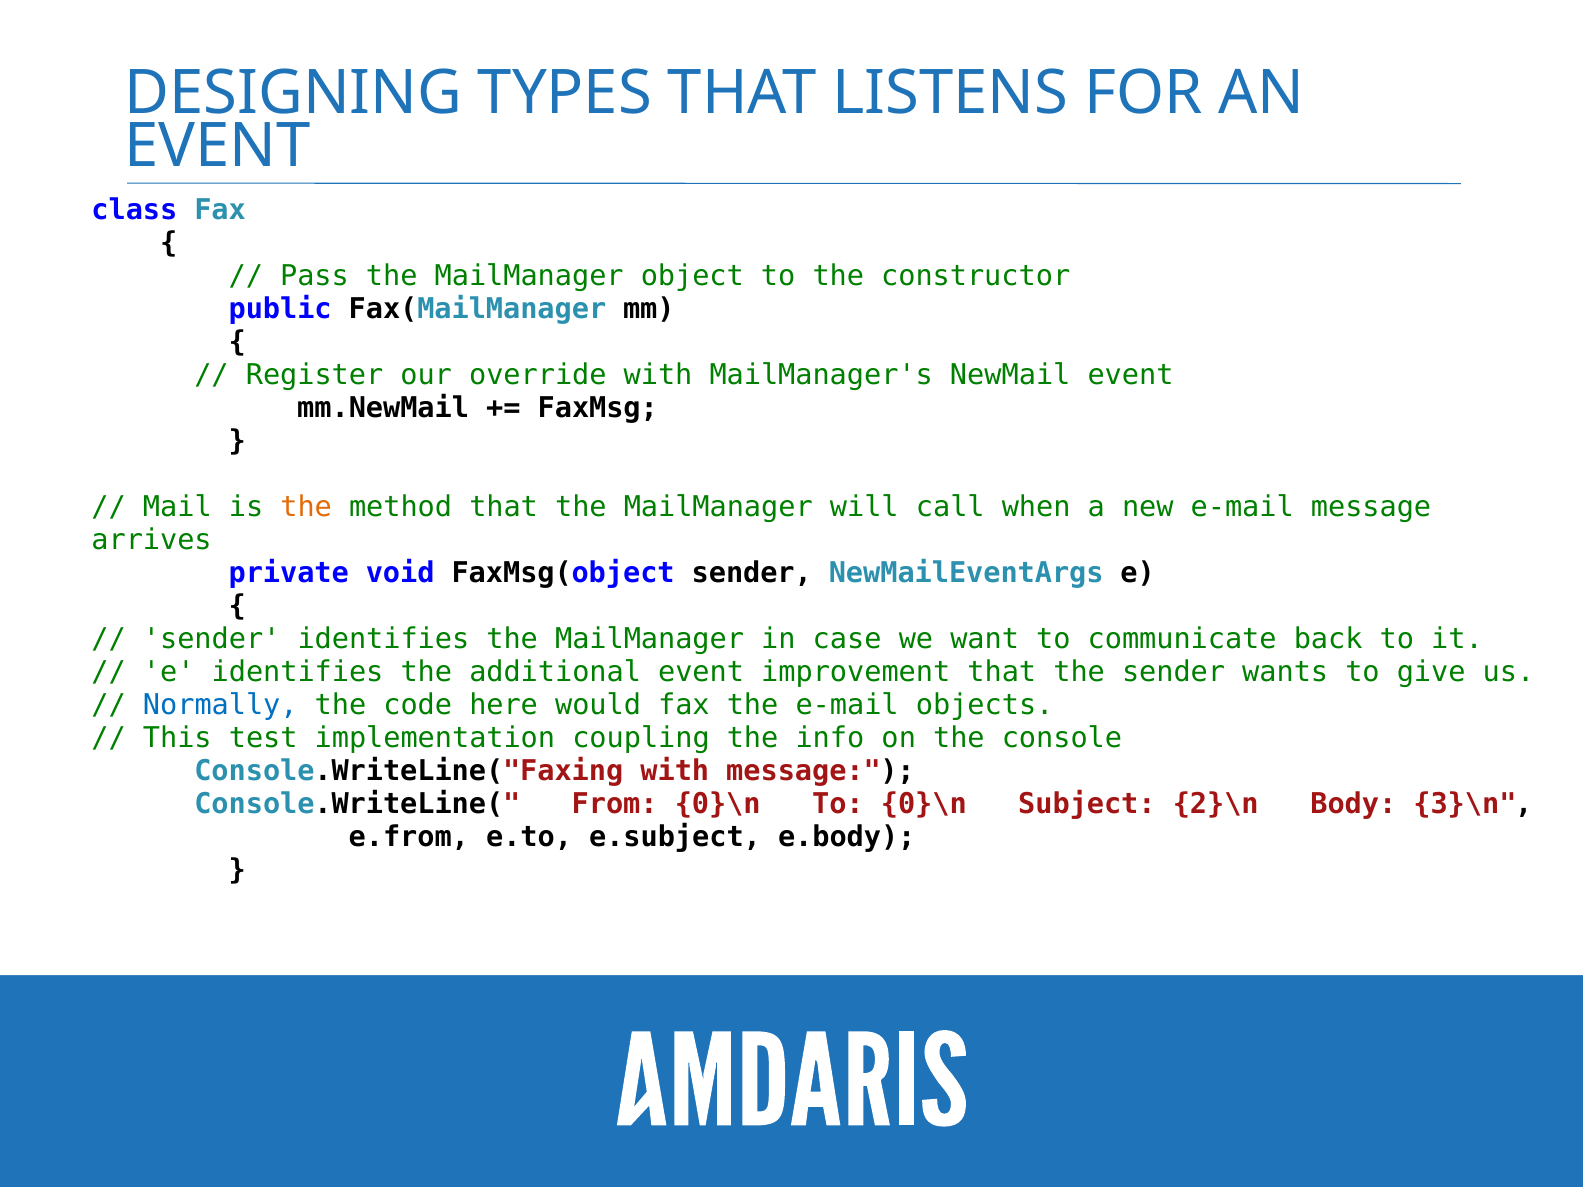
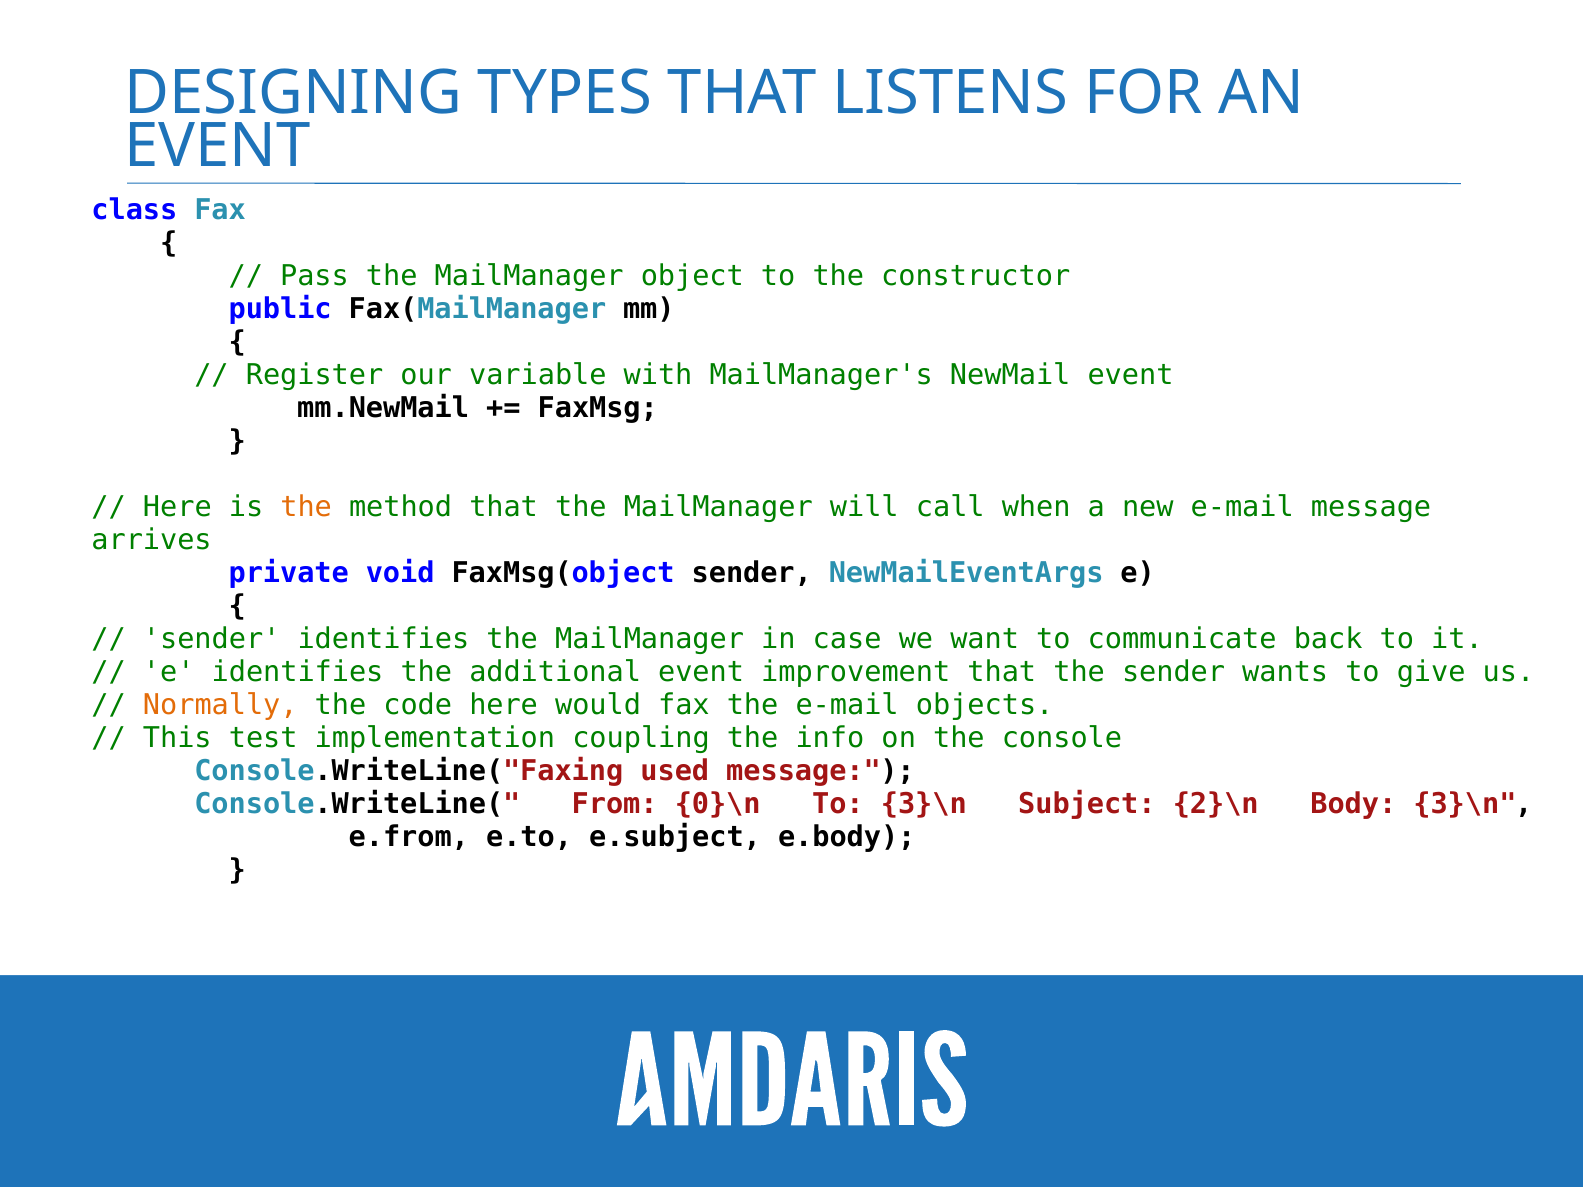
override: override -> variable
Mail at (177, 507): Mail -> Here
Normally colour: blue -> orange
Console.WriteLine("Faxing with: with -> used
To 0}\n: 0}\n -> 3}\n
